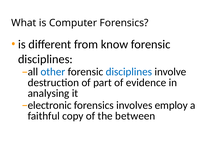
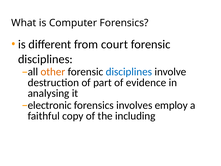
know: know -> court
other colour: blue -> orange
between: between -> including
